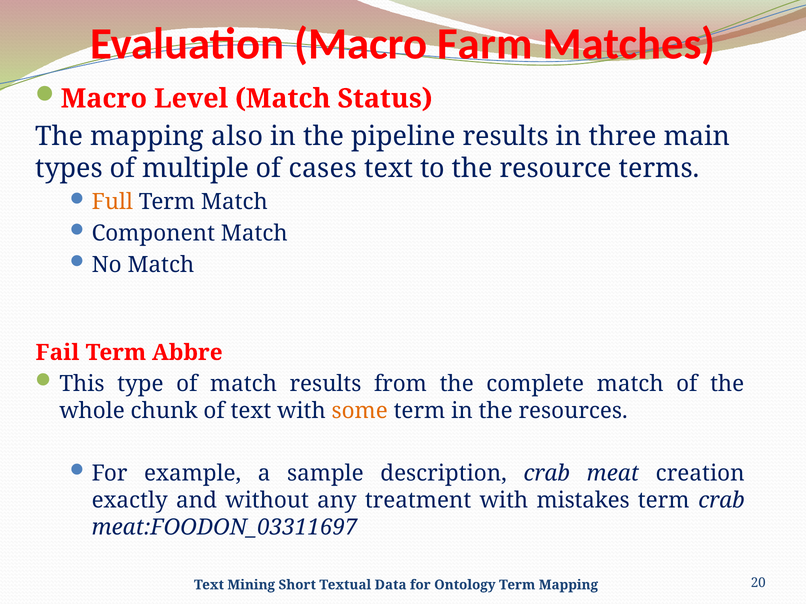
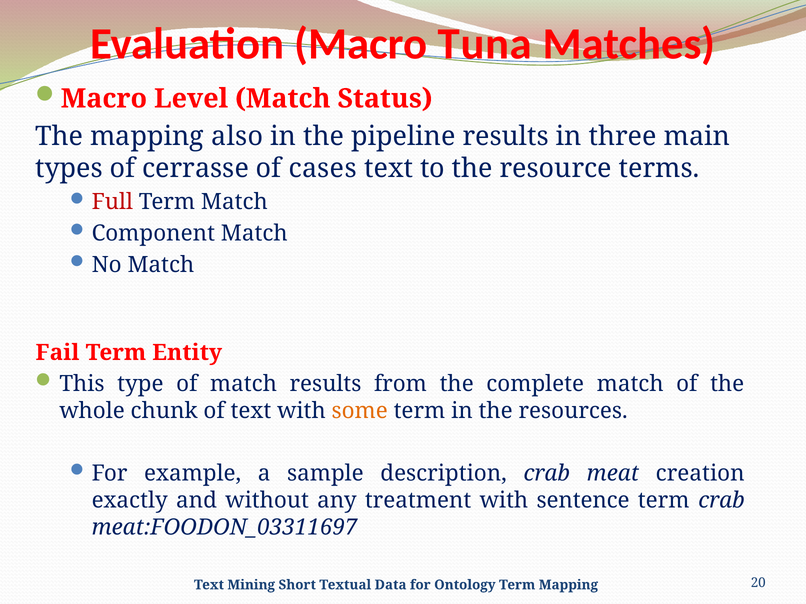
Farm: Farm -> Tuna
multiple: multiple -> cerrasse
Full colour: orange -> red
Abbre: Abbre -> Entity
mistakes: mistakes -> sentence
